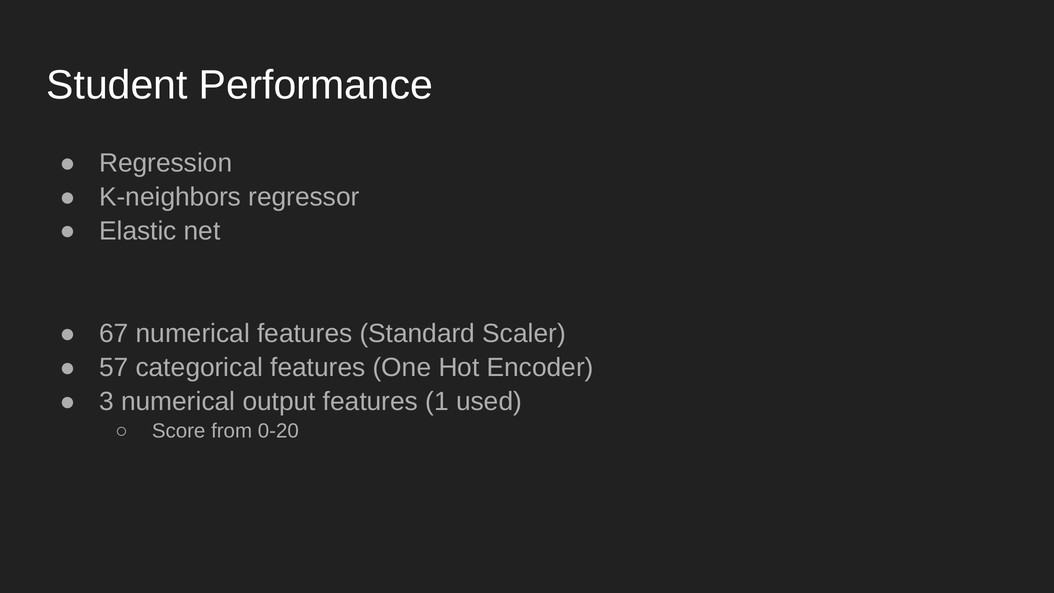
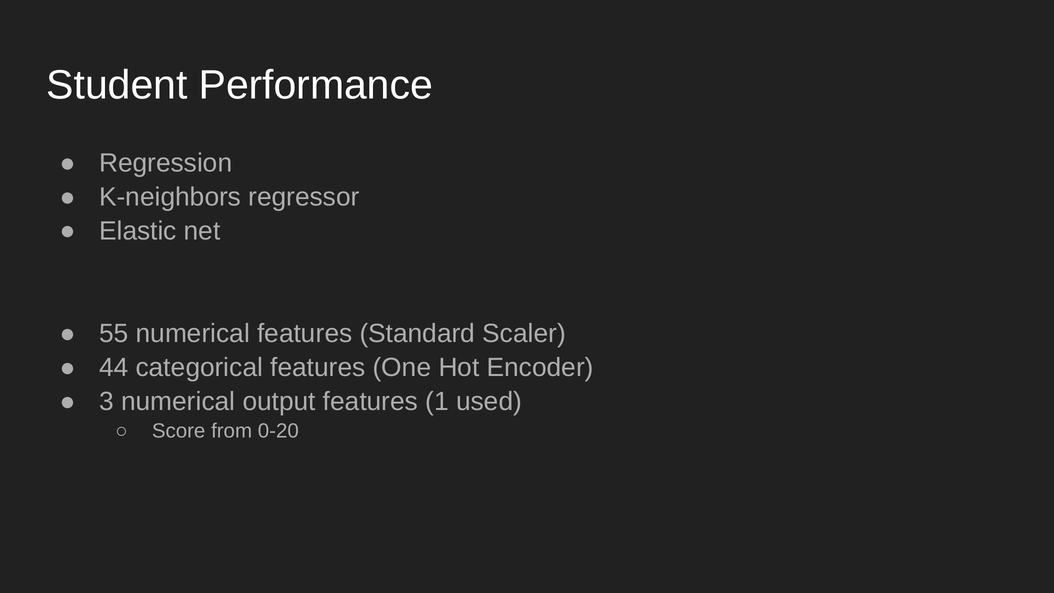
67: 67 -> 55
57: 57 -> 44
